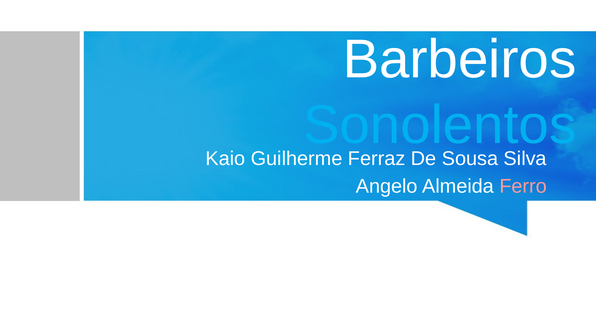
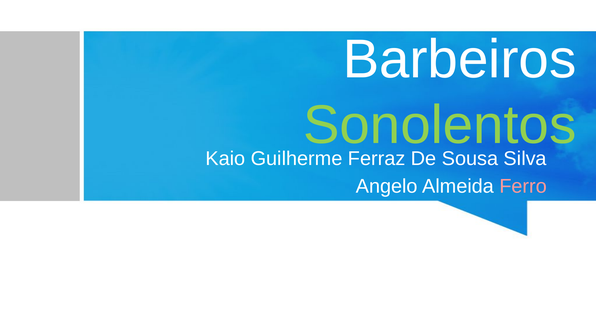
Sonolentos colour: light blue -> light green
